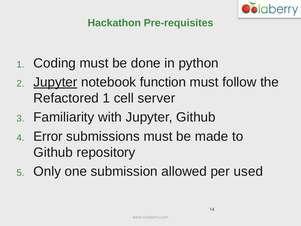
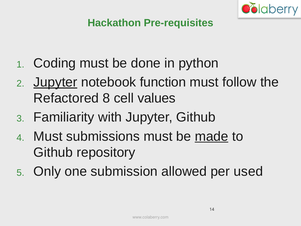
Refactored 1: 1 -> 8
server: server -> values
Error at (48, 136): Error -> Must
made underline: none -> present
